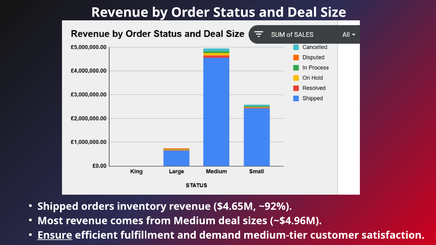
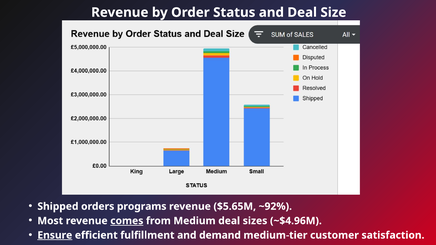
inventory: inventory -> programs
$4.65M: $4.65M -> $5.65M
comes underline: none -> present
